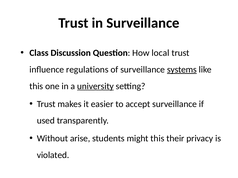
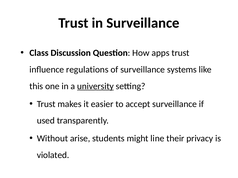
local: local -> apps
systems underline: present -> none
might this: this -> line
